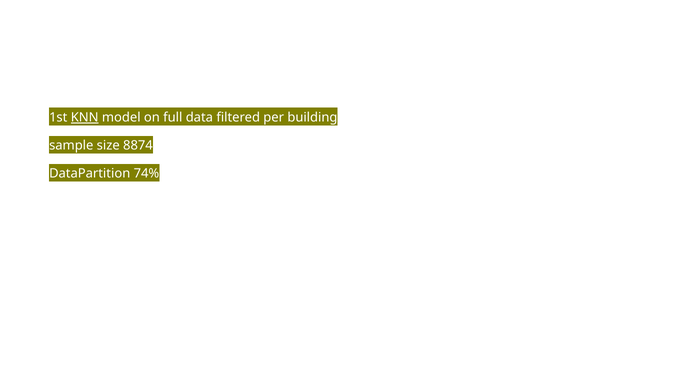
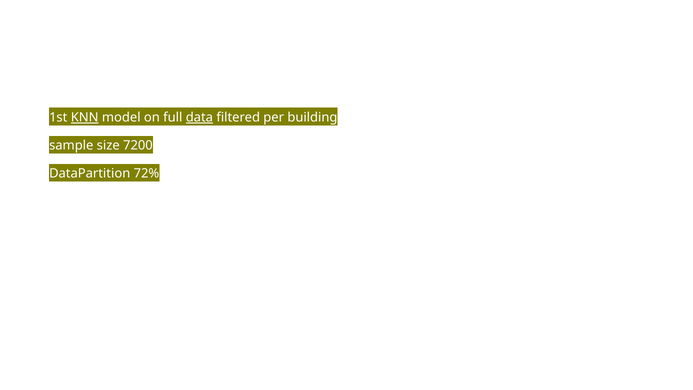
data underline: none -> present
8874: 8874 -> 7200
74%: 74% -> 72%
